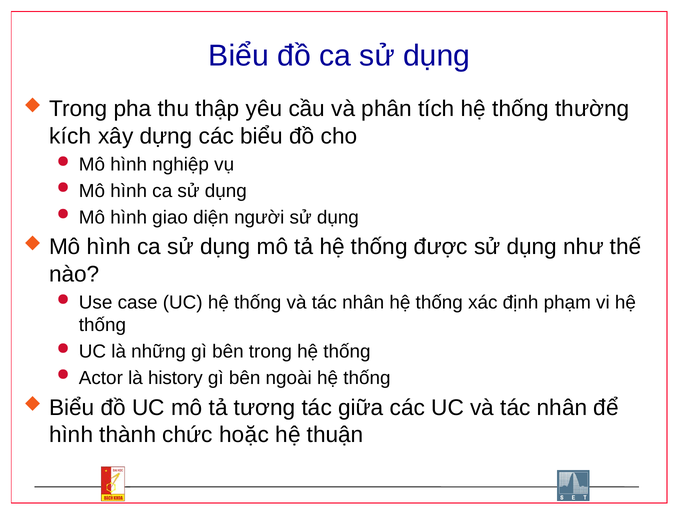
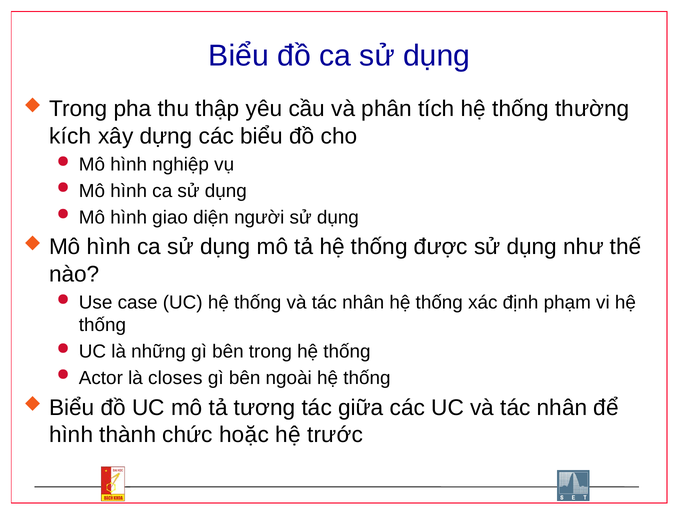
history: history -> closes
thuận: thuận -> trước
